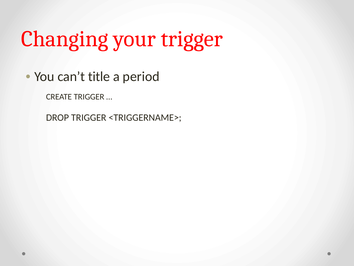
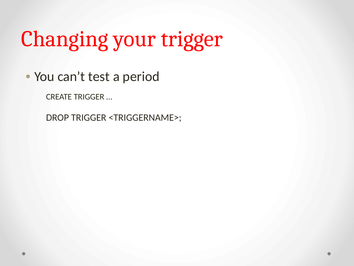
title: title -> test
